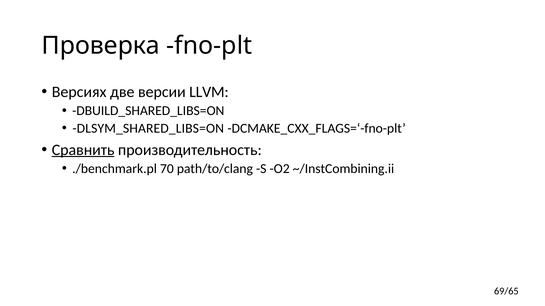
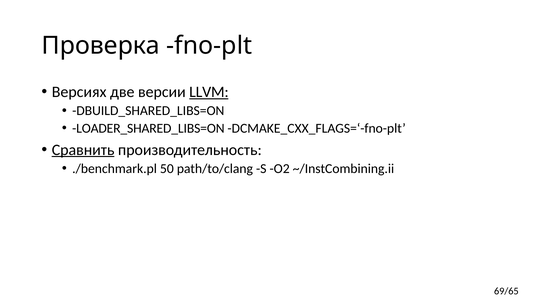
LLVM underline: none -> present
DLSYM_SHARED_LIBS=ON: DLSYM_SHARED_LIBS=ON -> LOADER_SHARED_LIBS=ON
70: 70 -> 50
